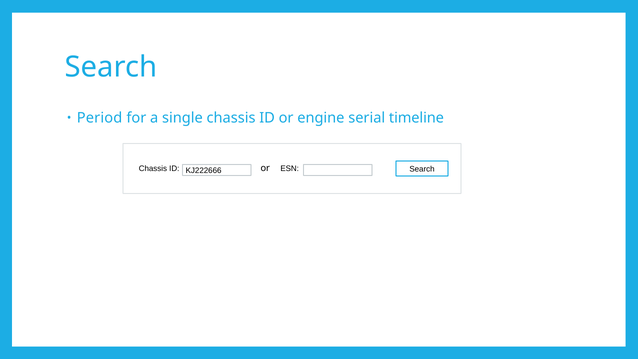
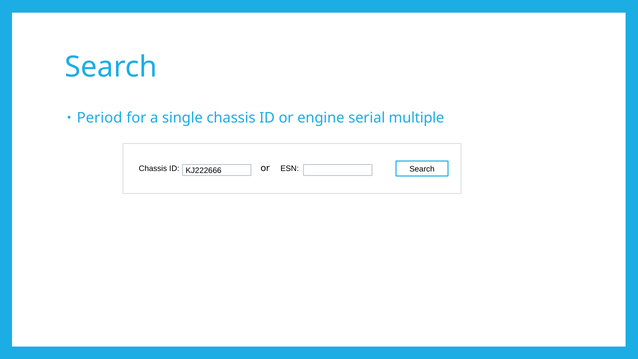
timeline: timeline -> multiple
